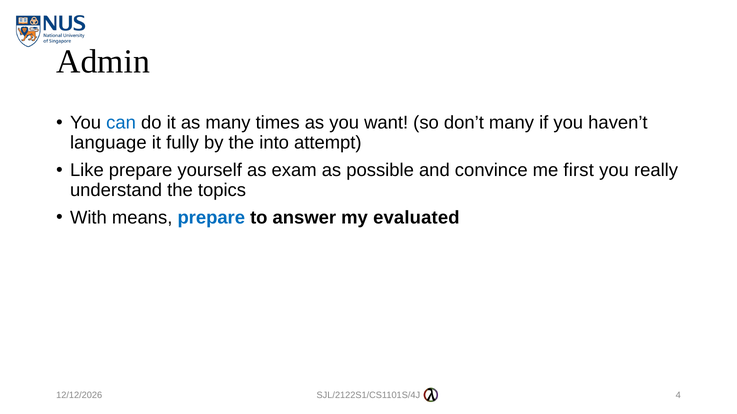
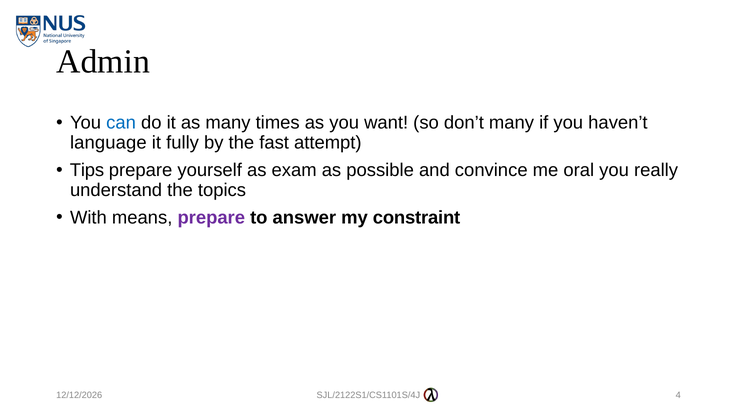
into: into -> fast
Like: Like -> Tips
first: first -> oral
prepare at (211, 218) colour: blue -> purple
evaluated: evaluated -> constraint
